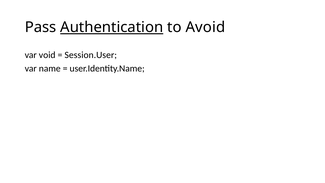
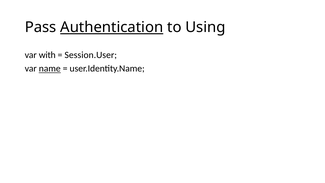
Avoid: Avoid -> Using
void: void -> with
name underline: none -> present
